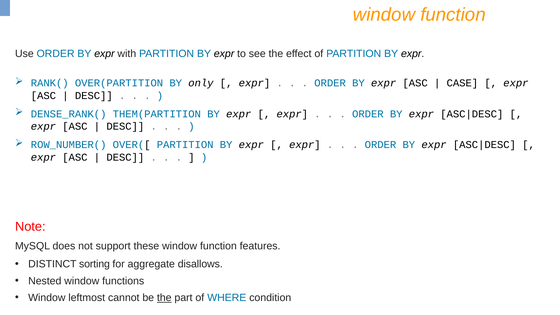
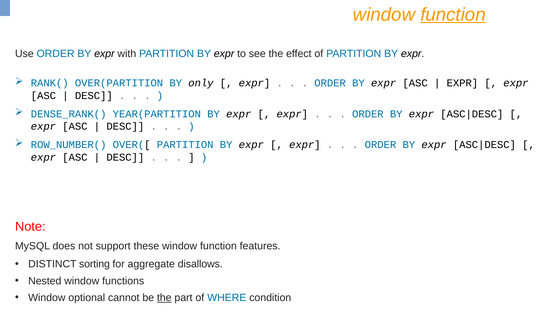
function at (453, 15) underline: none -> present
CASE at (462, 83): CASE -> EXPR
THEM(PARTITION: THEM(PARTITION -> YEAR(PARTITION
leftmost: leftmost -> optional
